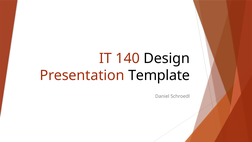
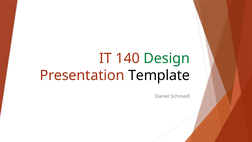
Design colour: black -> green
